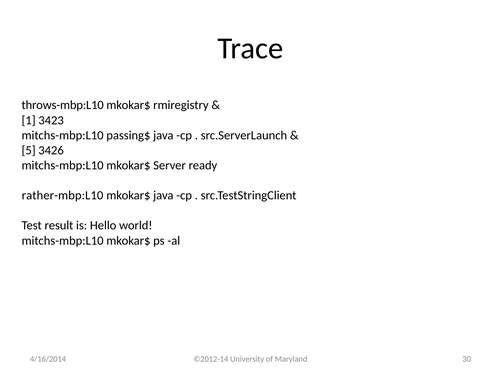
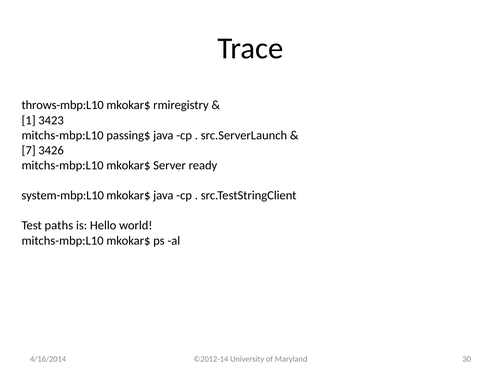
5: 5 -> 7
rather-mbp:L10: rather-mbp:L10 -> system-mbp:L10
result: result -> paths
